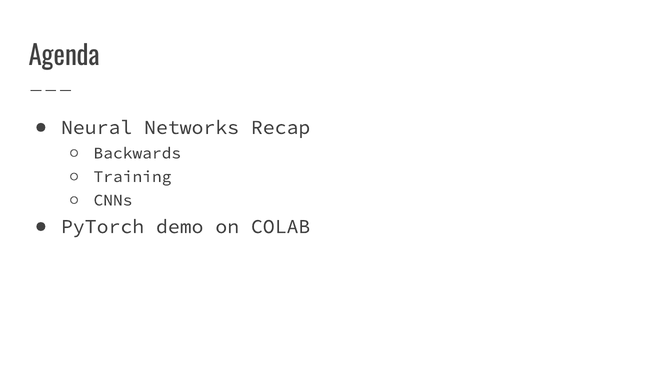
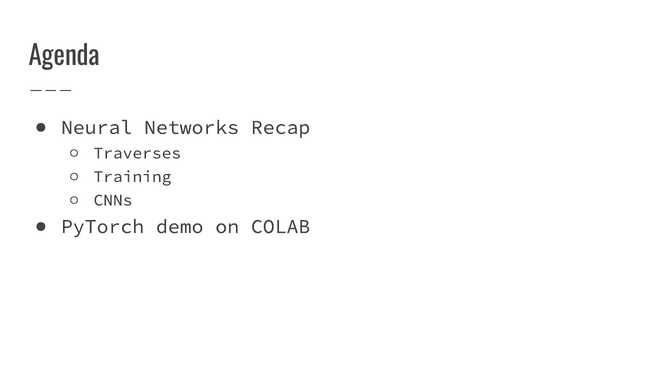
Backwards: Backwards -> Traverses
